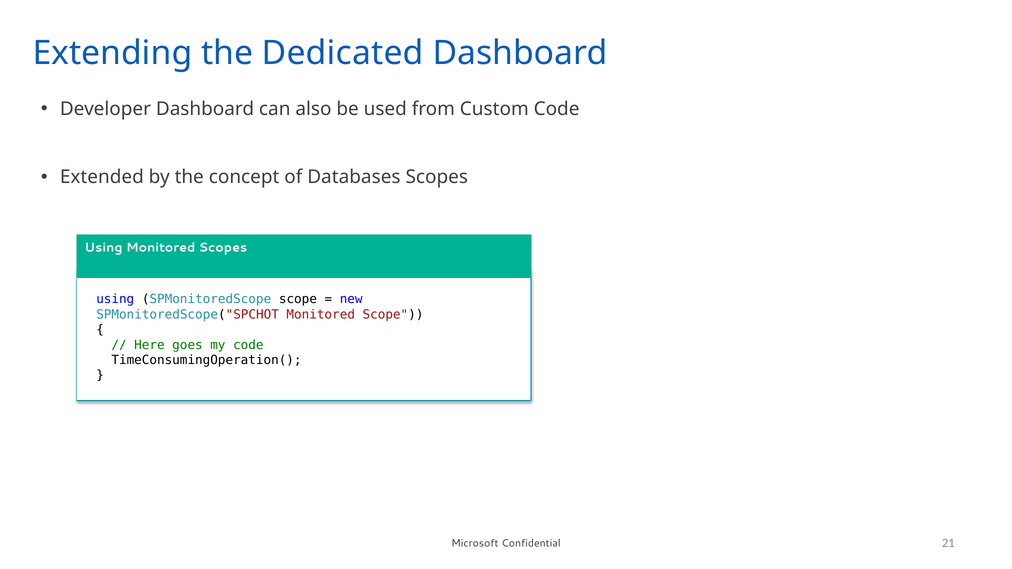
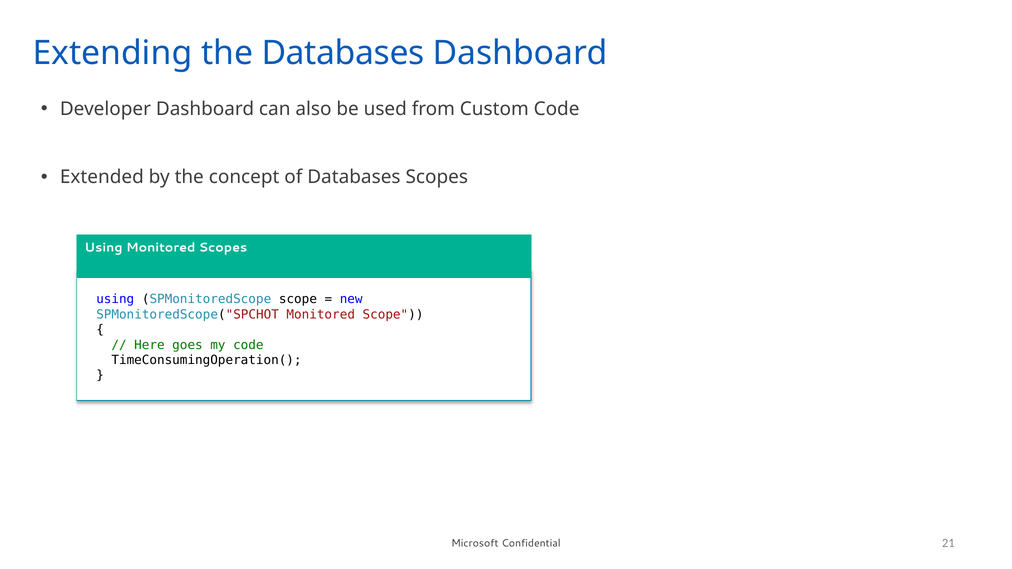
the Dedicated: Dedicated -> Databases
